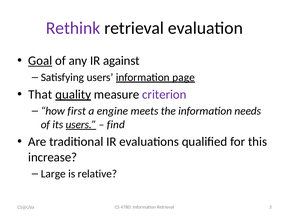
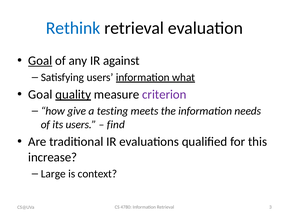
Rethink colour: purple -> blue
page: page -> what
That at (40, 94): That -> Goal
first: first -> give
engine: engine -> testing
users at (81, 124) underline: present -> none
relative: relative -> context
